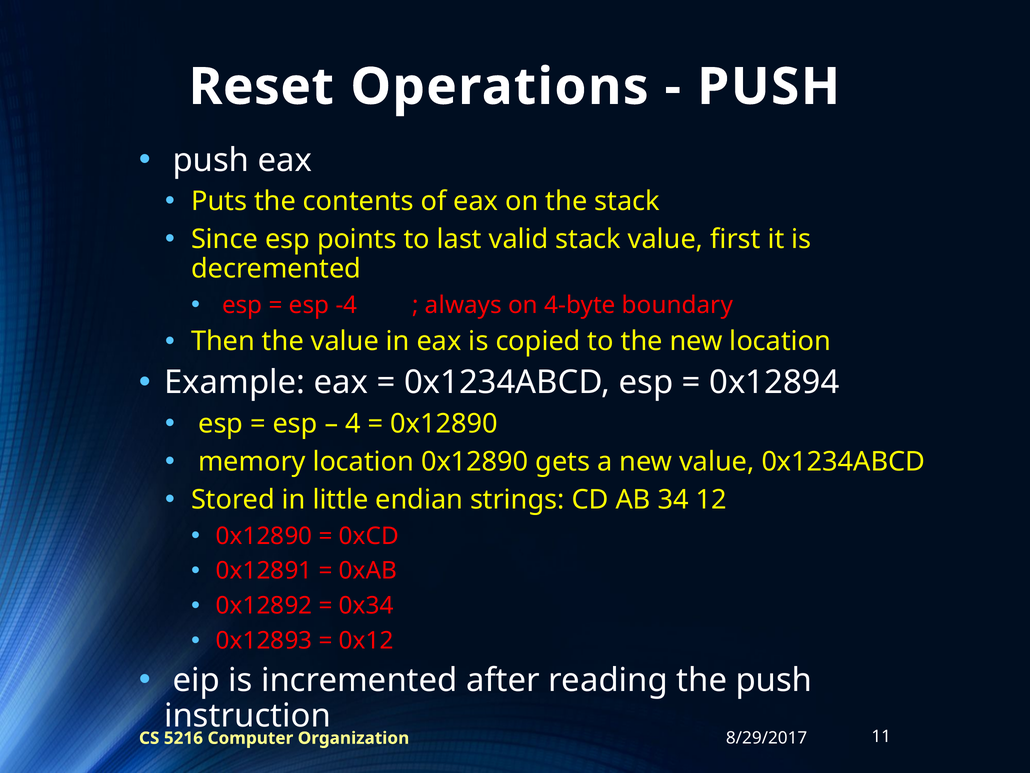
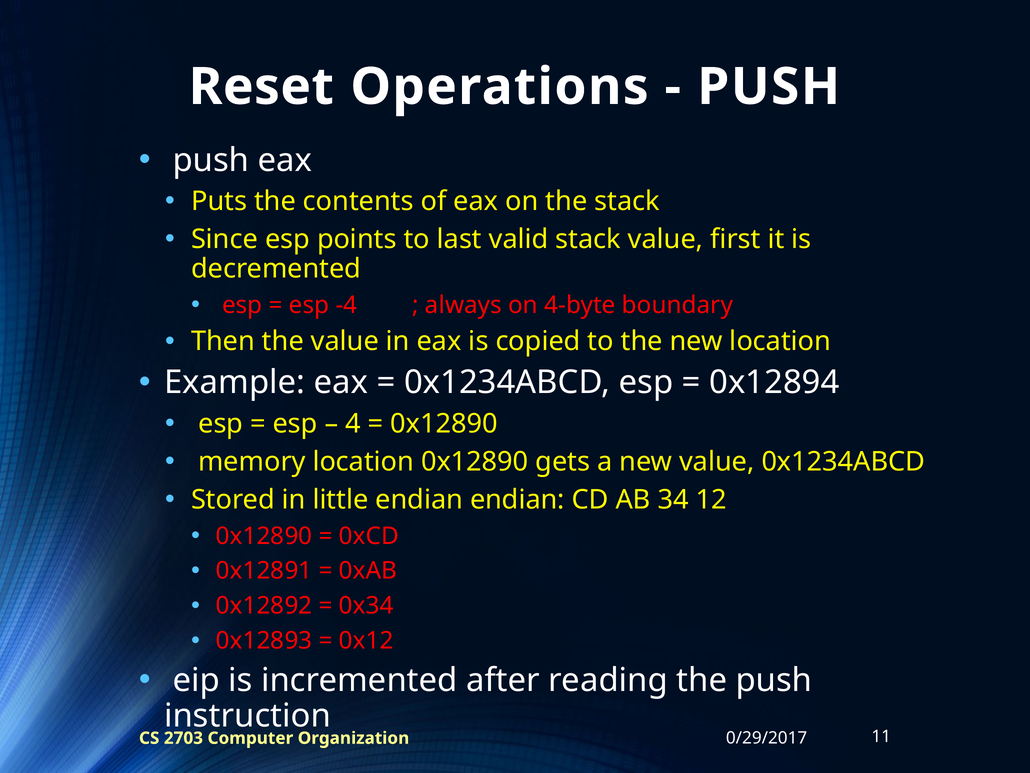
endian strings: strings -> endian
8/29/2017: 8/29/2017 -> 0/29/2017
5216: 5216 -> 2703
